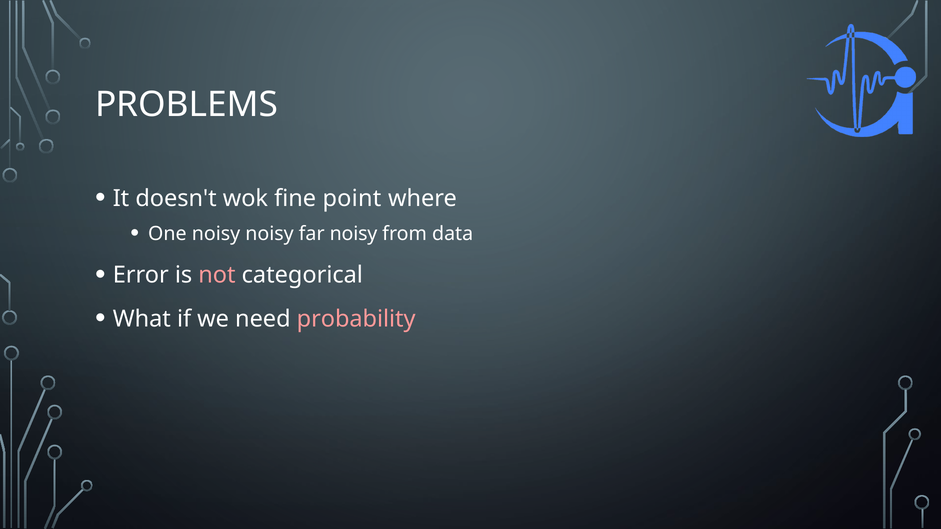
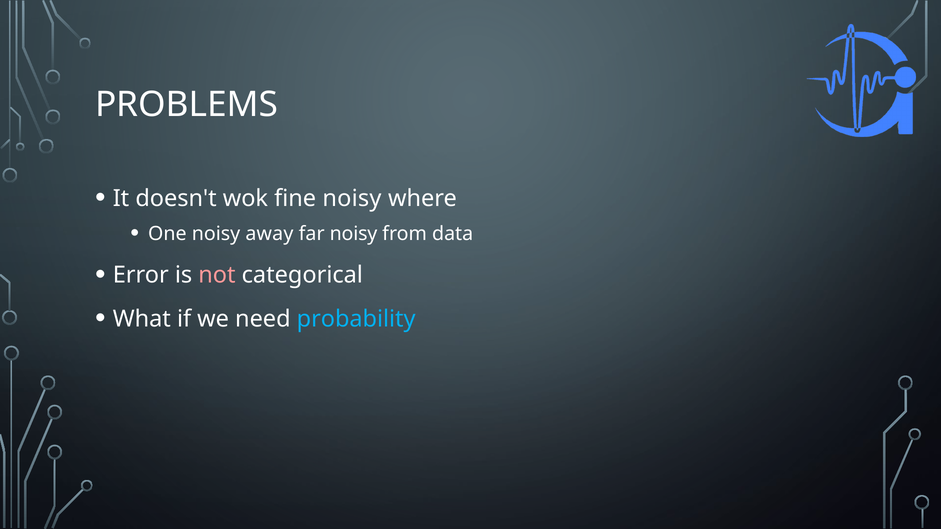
fine point: point -> noisy
noisy noisy: noisy -> away
probability colour: pink -> light blue
